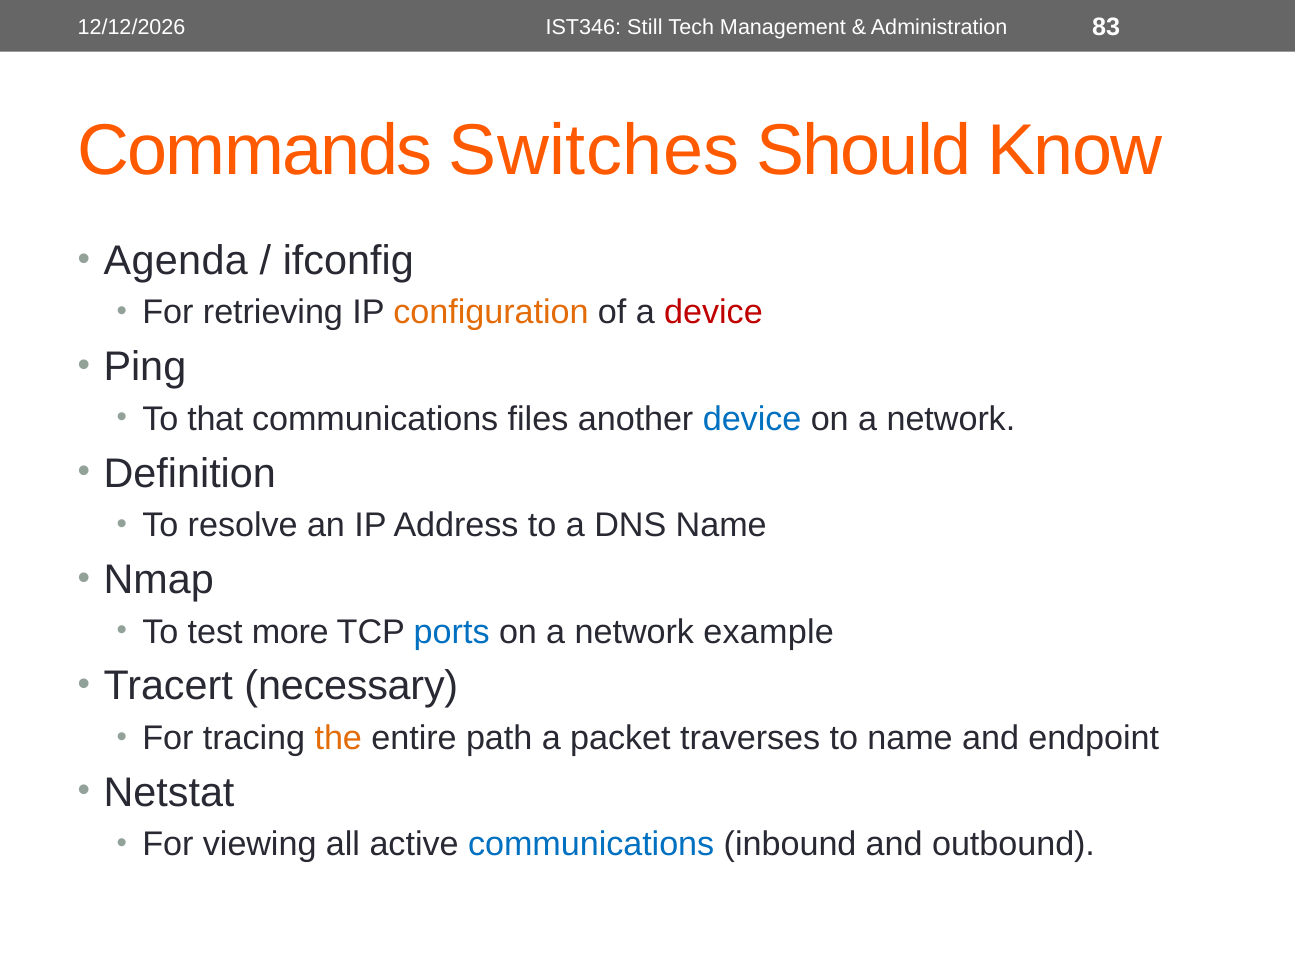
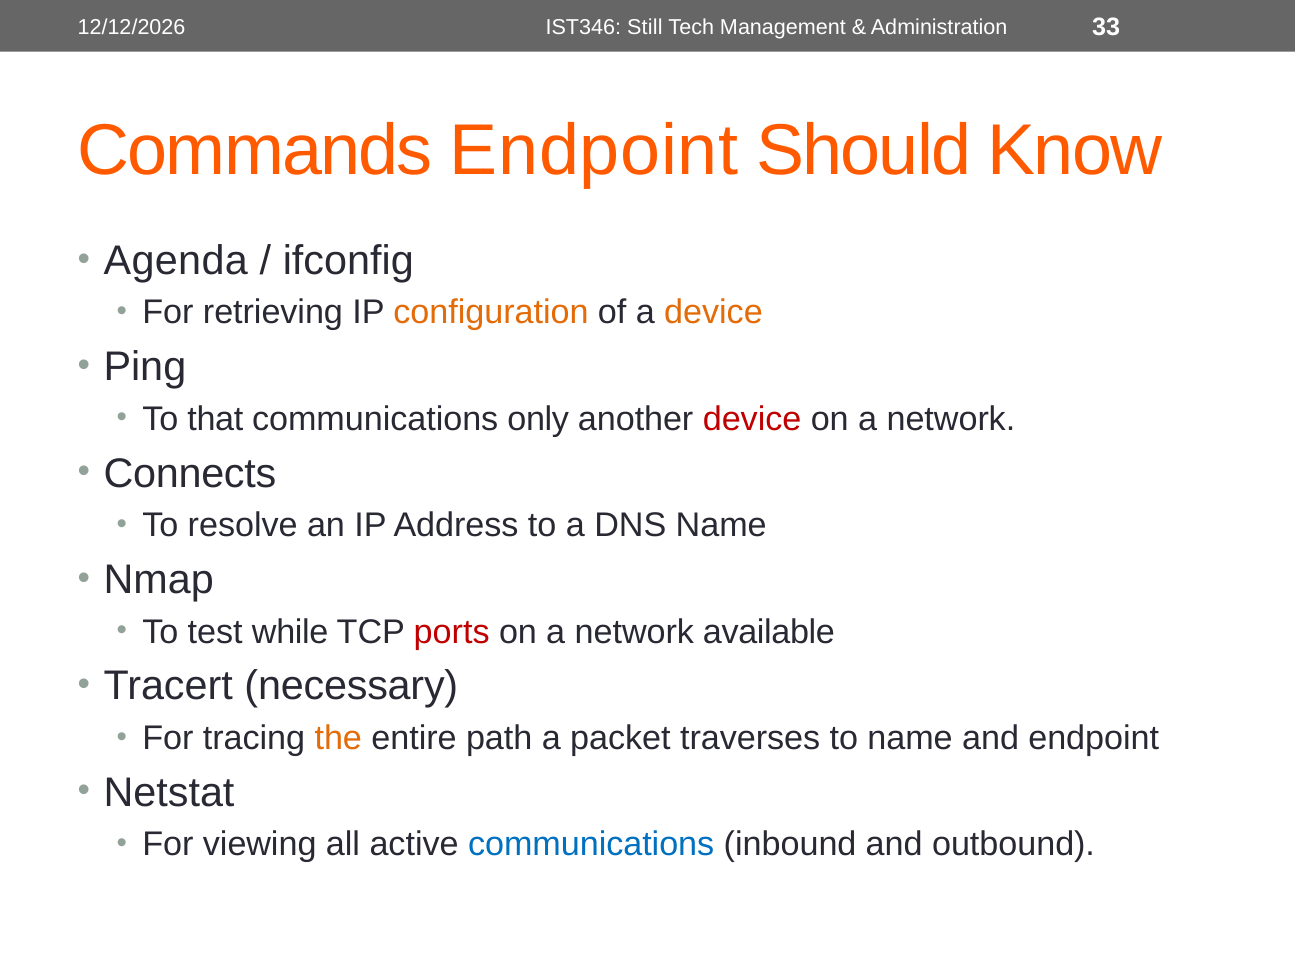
83: 83 -> 33
Commands Switches: Switches -> Endpoint
device at (713, 313) colour: red -> orange
files: files -> only
device at (752, 419) colour: blue -> red
Definition: Definition -> Connects
more: more -> while
ports colour: blue -> red
example: example -> available
